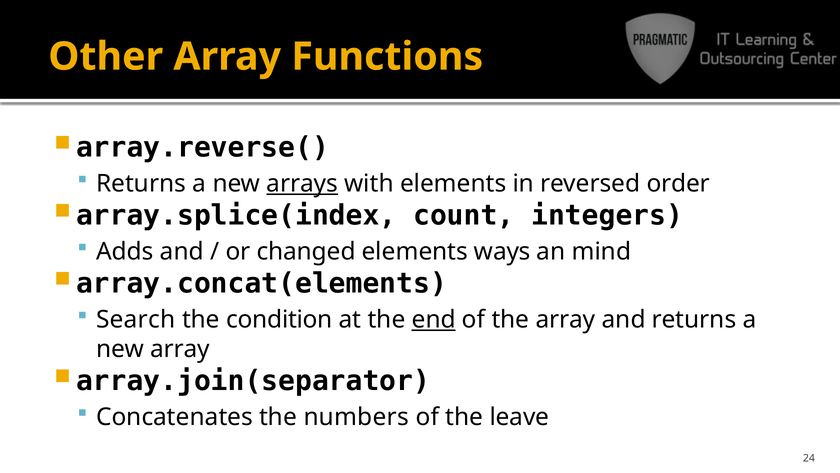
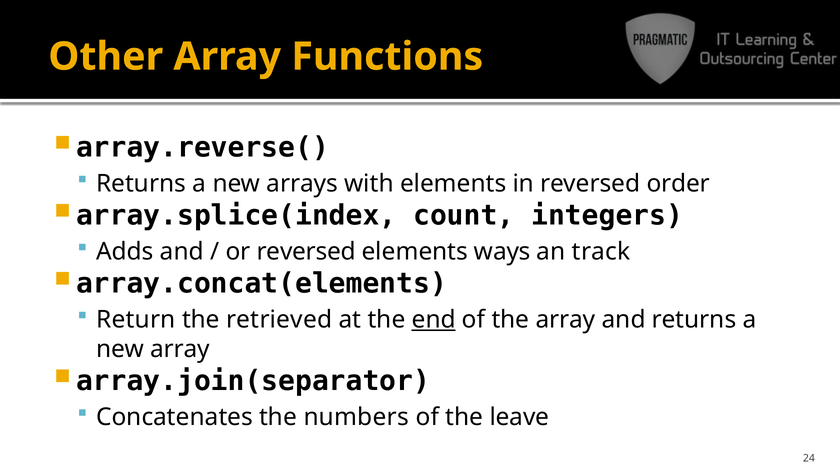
arrays underline: present -> none
or changed: changed -> reversed
mind: mind -> track
Search: Search -> Return
condition: condition -> retrieved
